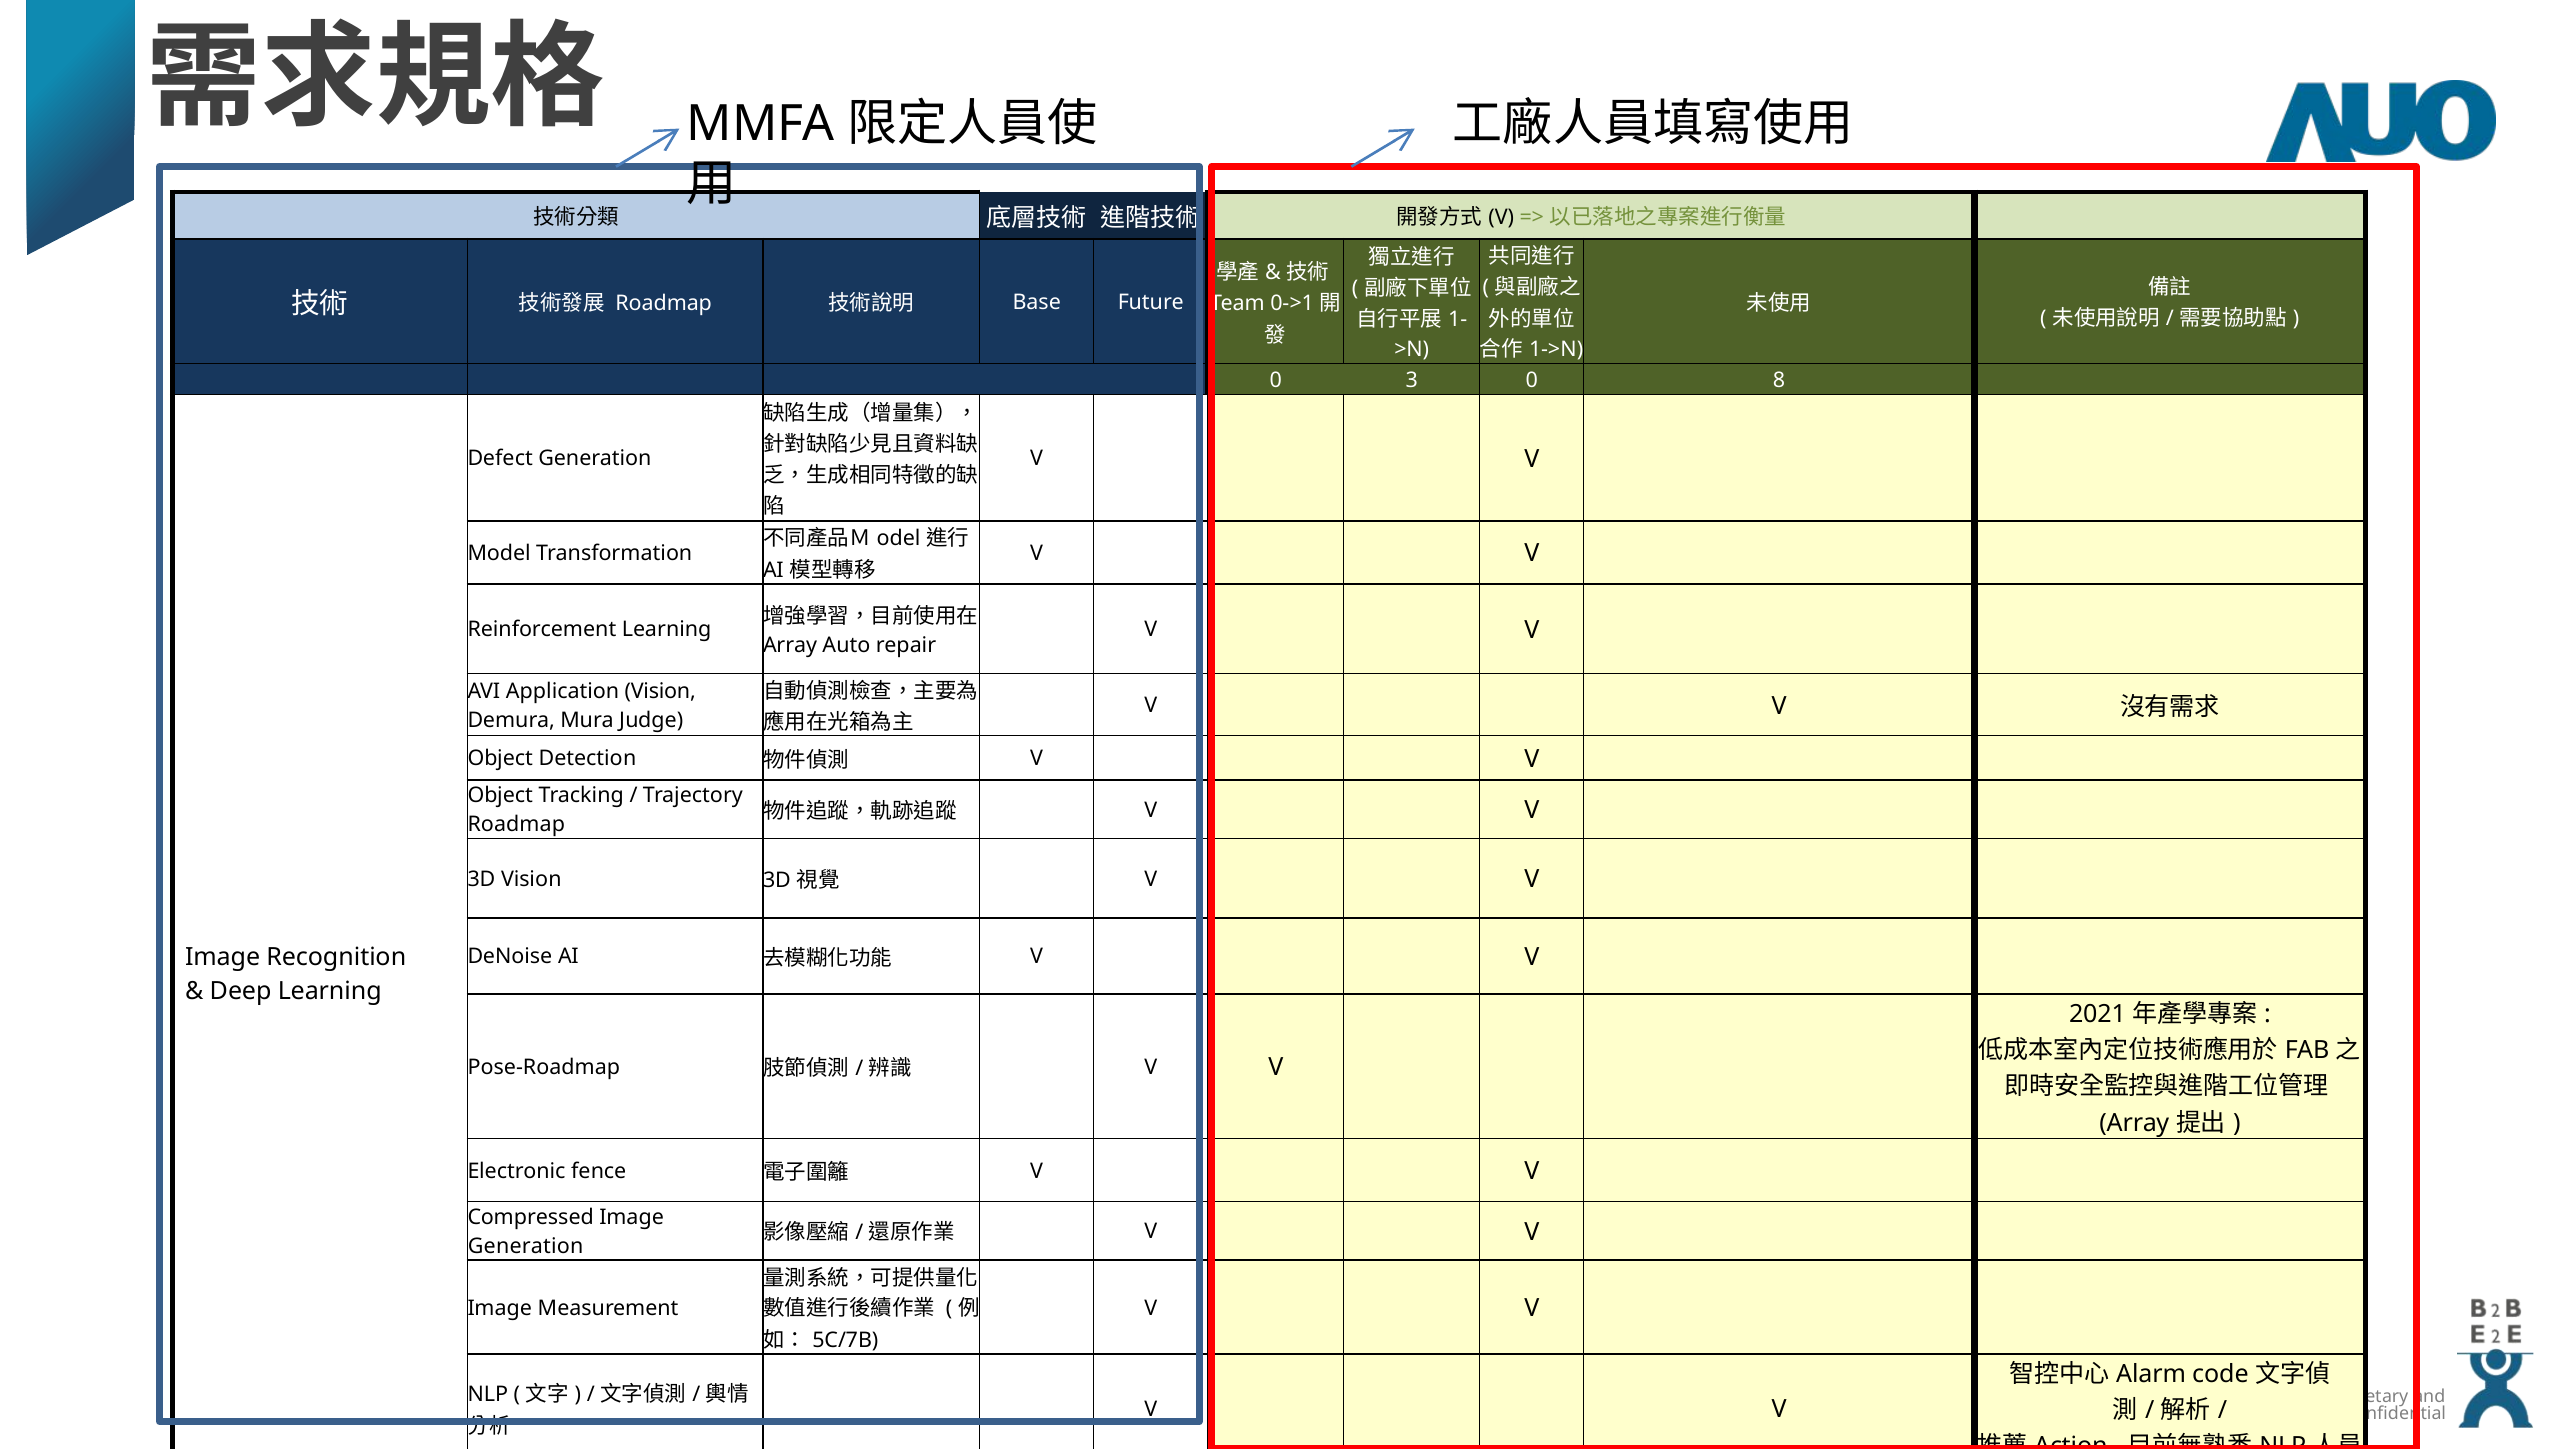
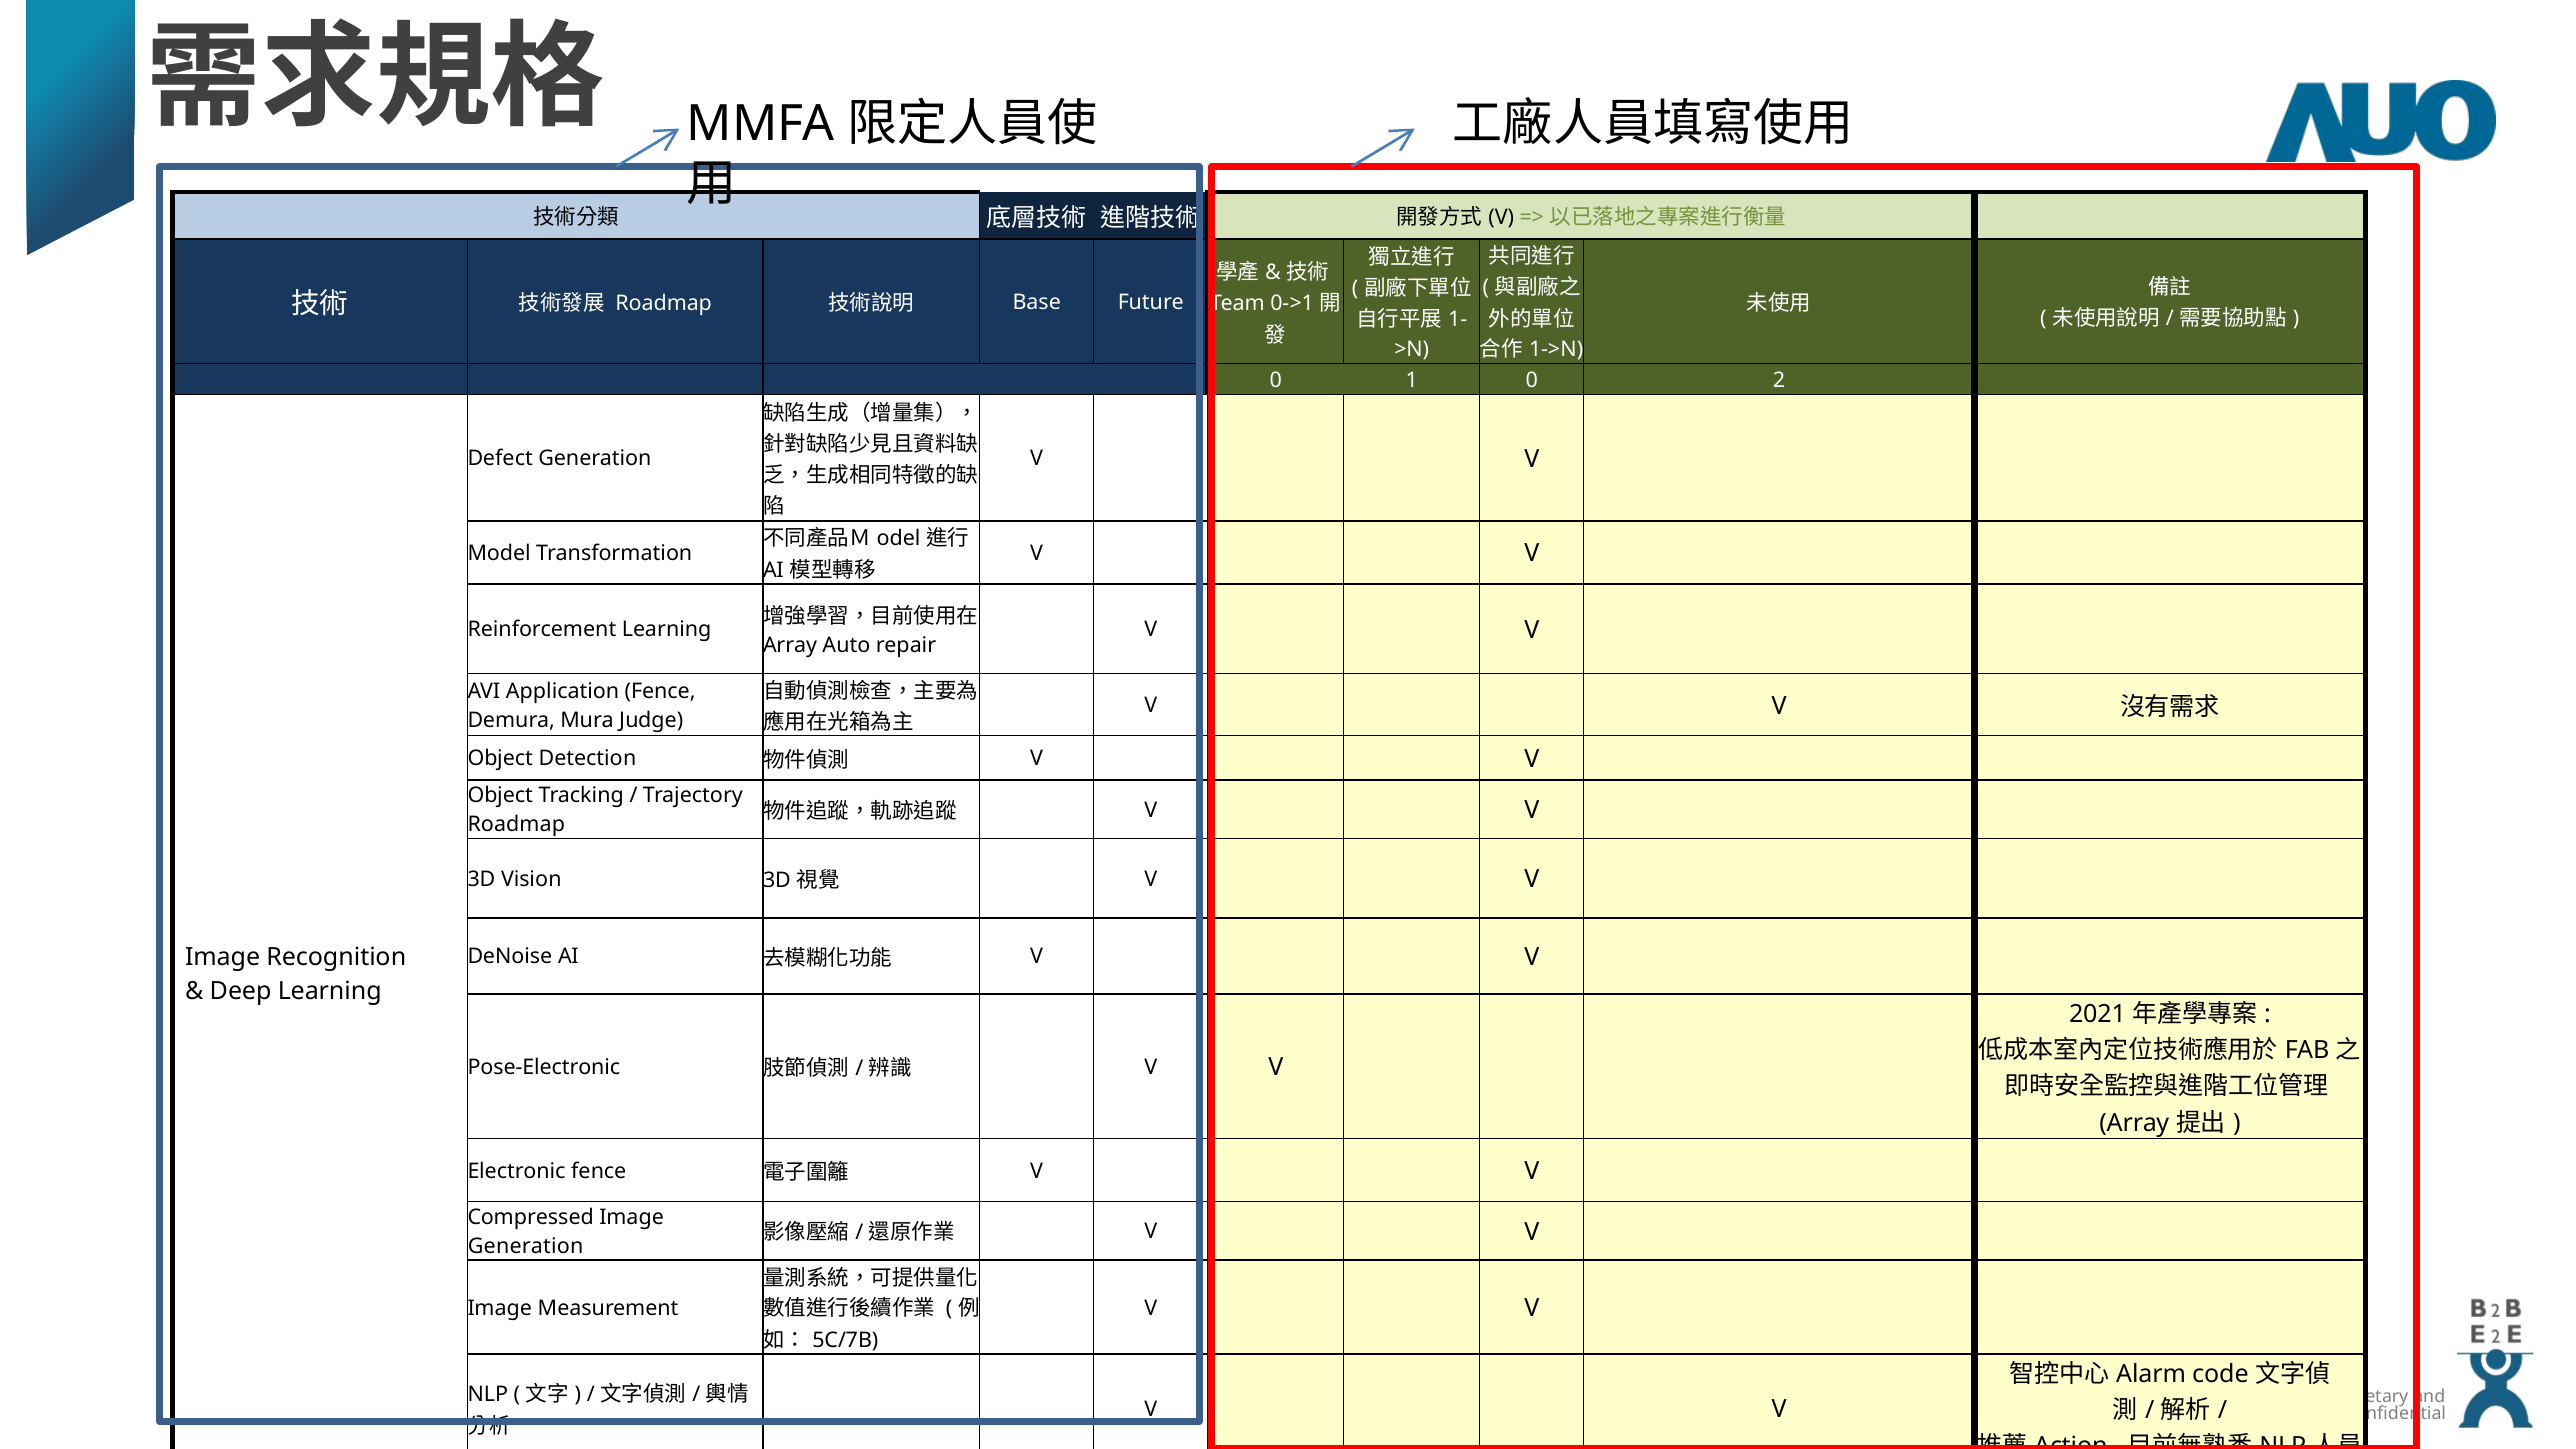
3: 3 -> 1
8: 8 -> 2
Application Vision: Vision -> Fence
Pose-Roadmap: Pose-Roadmap -> Pose-Electronic
